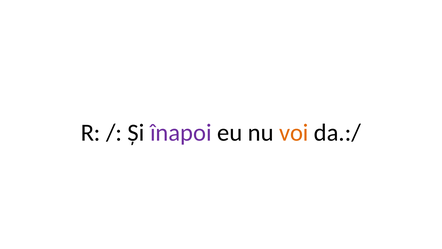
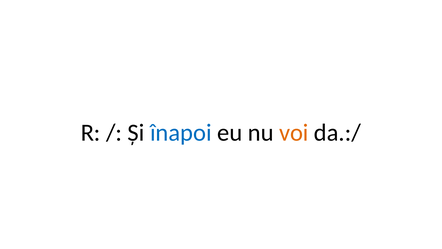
înapoi colour: purple -> blue
